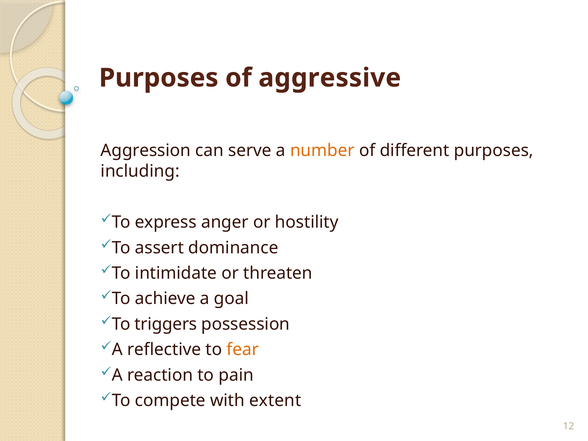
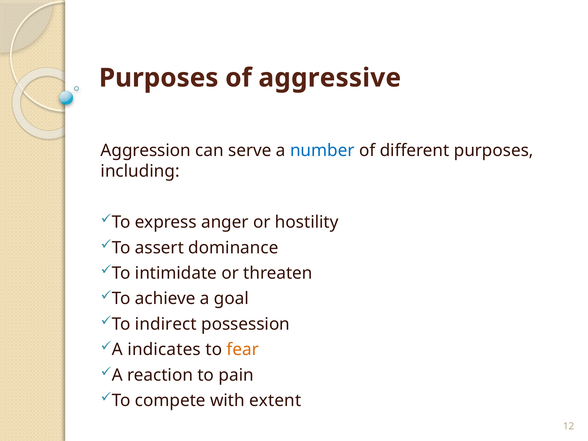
number colour: orange -> blue
triggers: triggers -> indirect
reflective: reflective -> indicates
